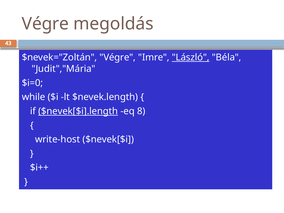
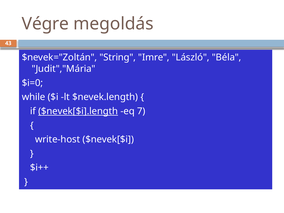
$nevek="Zoltán Végre: Végre -> String
László underline: present -> none
8: 8 -> 7
